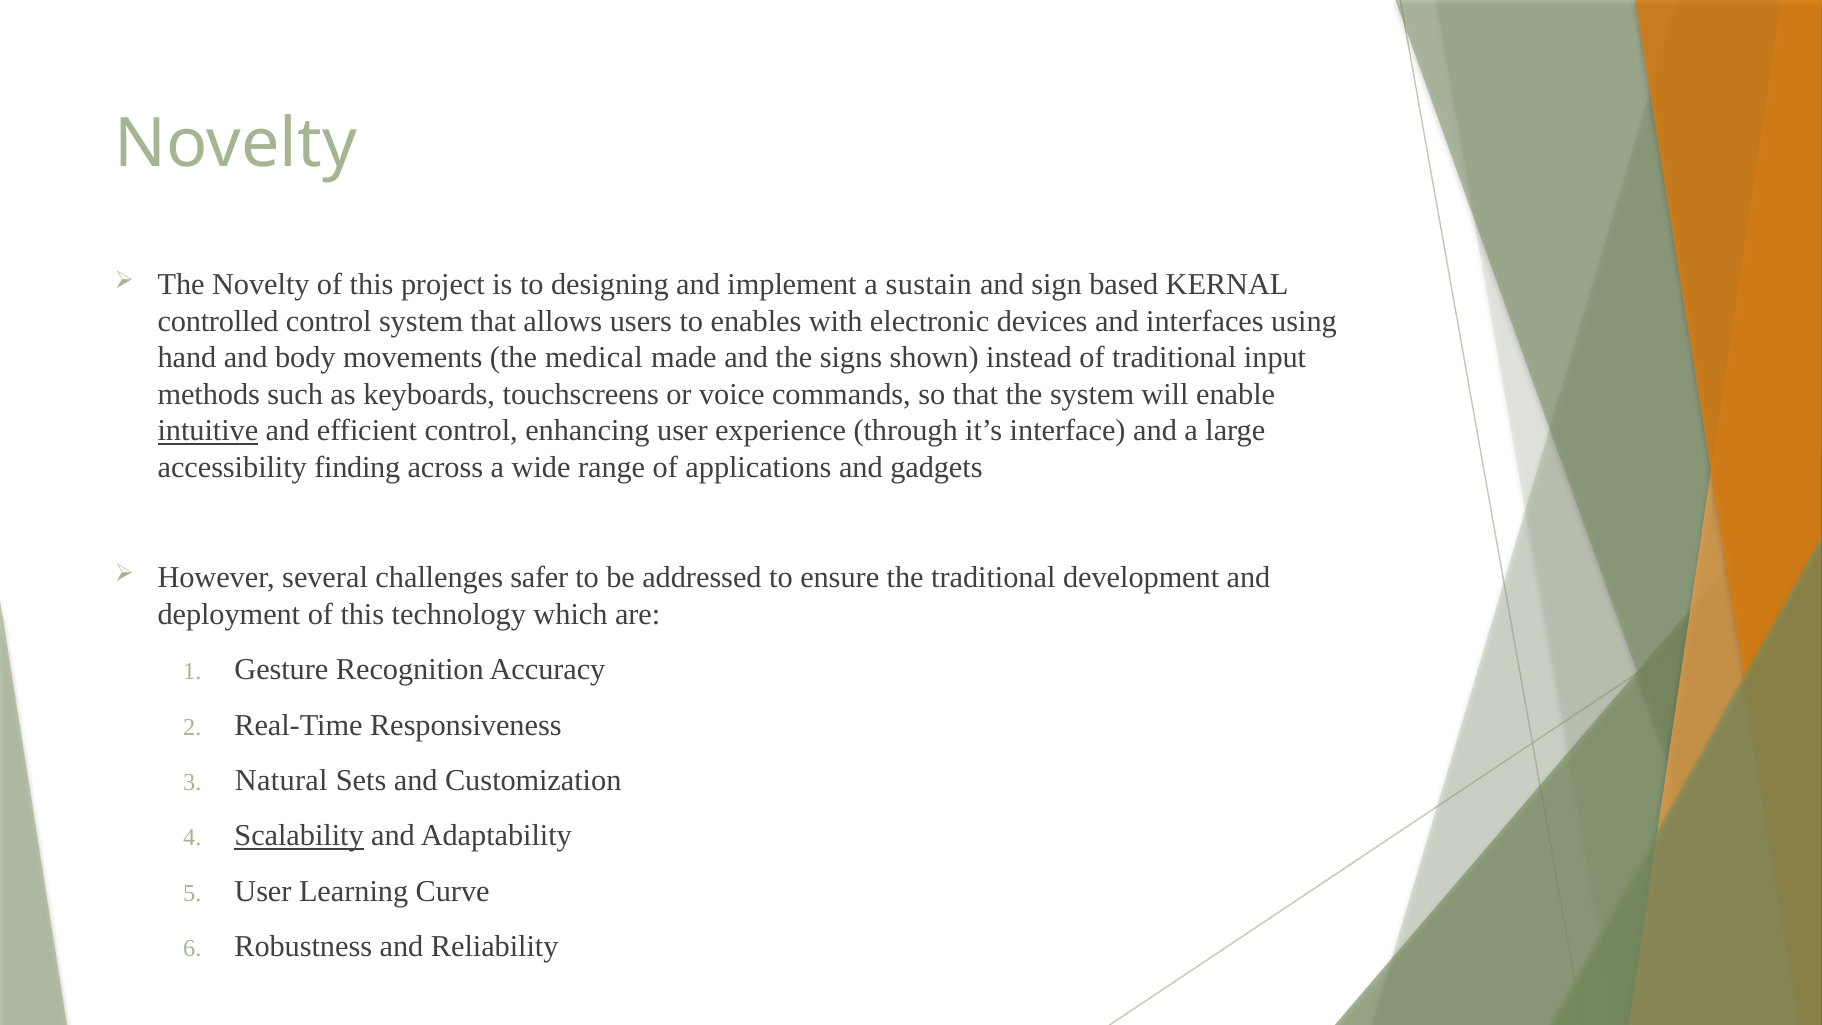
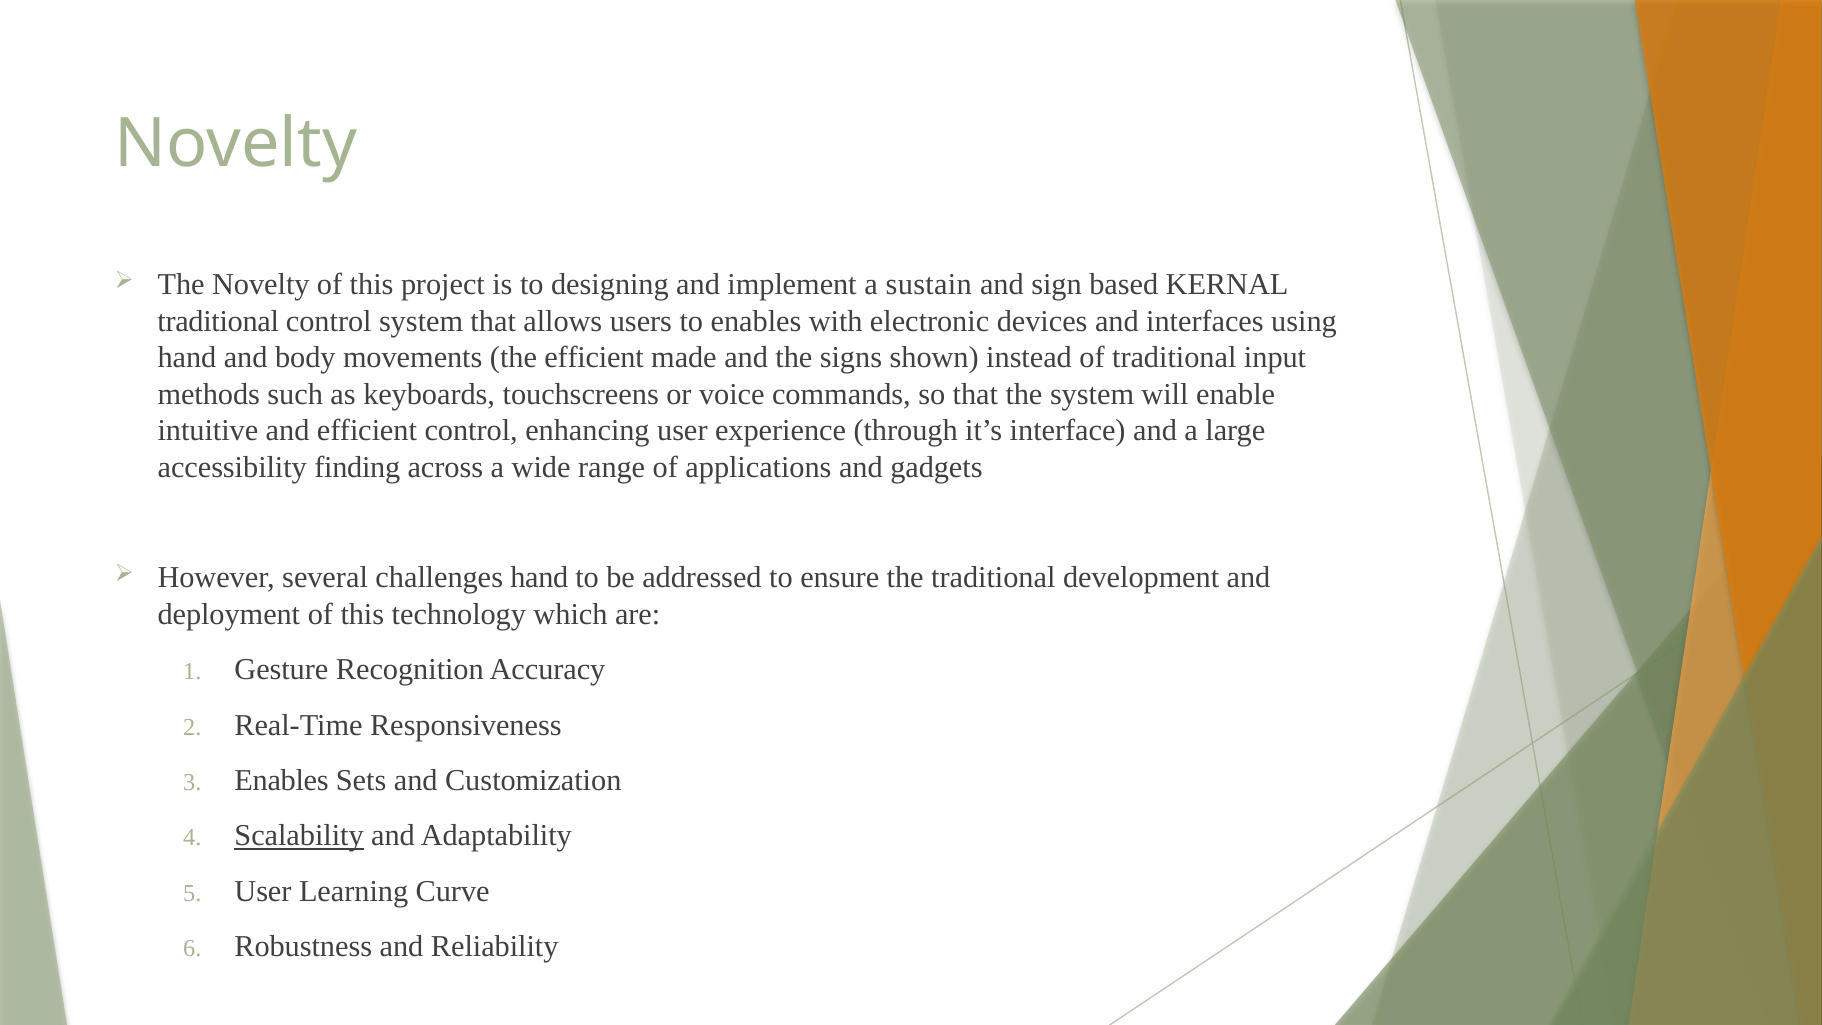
controlled at (218, 321): controlled -> traditional
the medical: medical -> efficient
intuitive underline: present -> none
challenges safer: safer -> hand
Natural at (281, 780): Natural -> Enables
